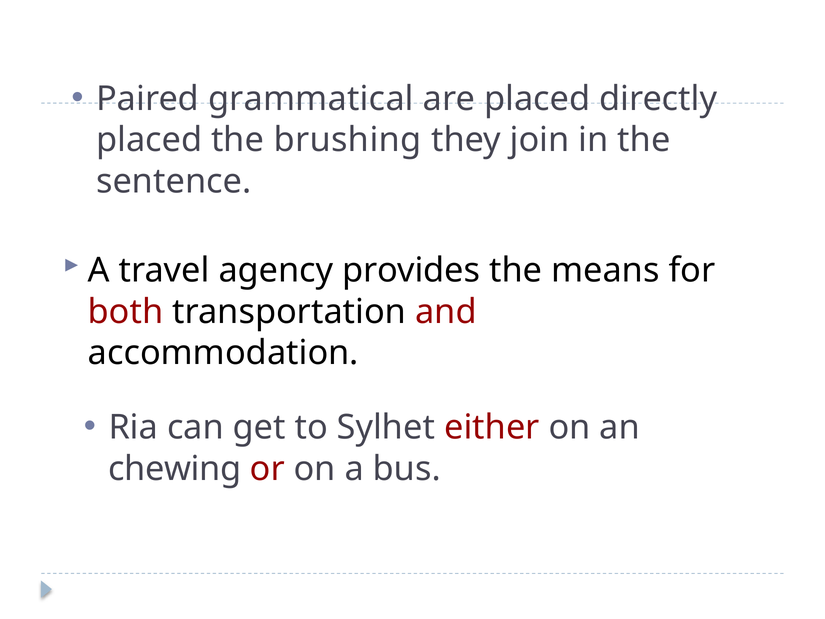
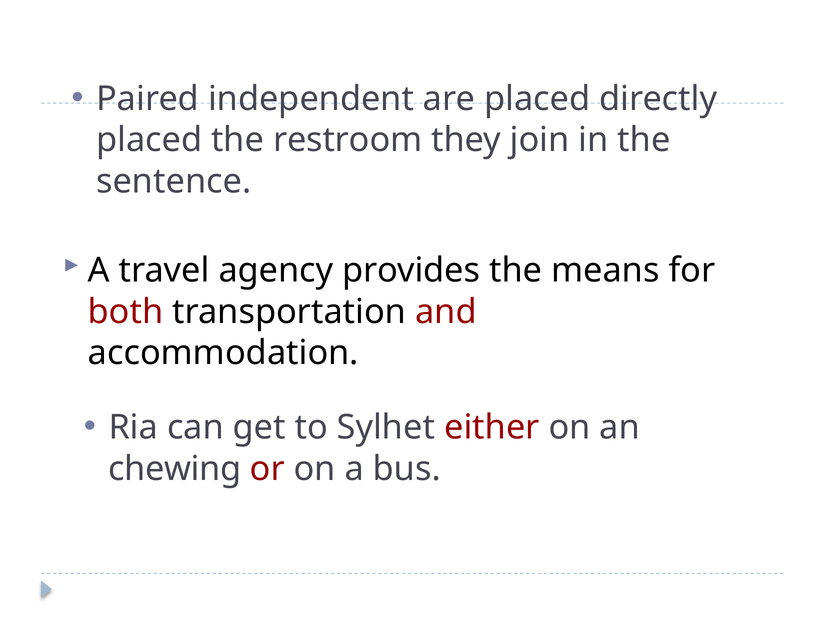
grammatical: grammatical -> independent
brushing: brushing -> restroom
